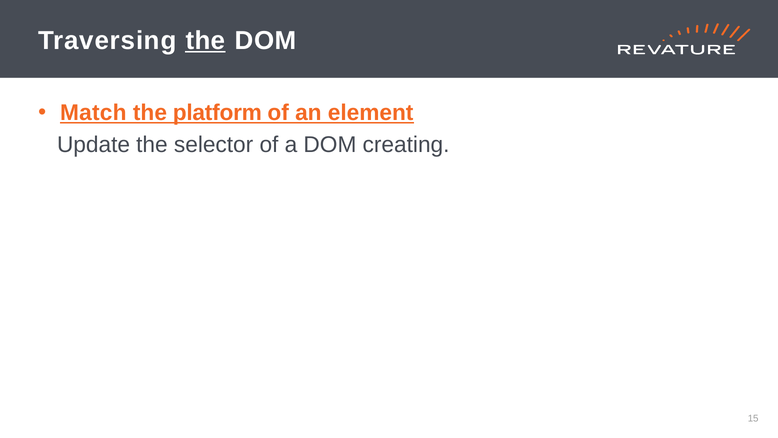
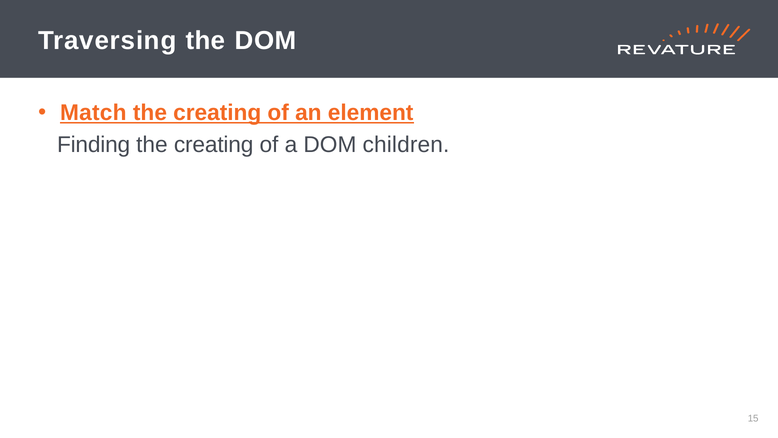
the at (205, 41) underline: present -> none
platform at (217, 113): platform -> creating
Update: Update -> Finding
selector at (214, 144): selector -> creating
creating: creating -> children
